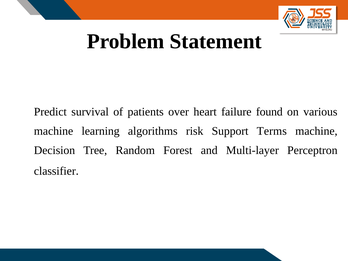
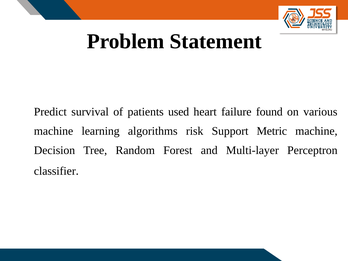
over: over -> used
Terms: Terms -> Metric
